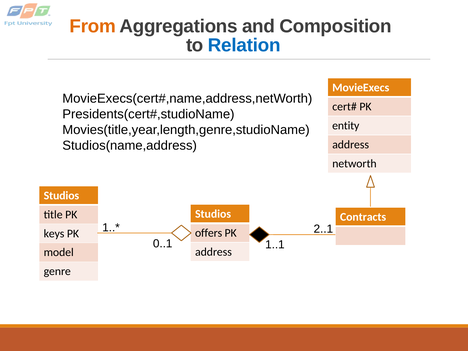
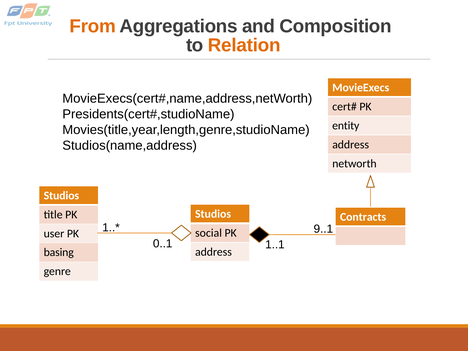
Relation colour: blue -> orange
2..1: 2..1 -> 9..1
offers: offers -> social
keys: keys -> user
model: model -> basing
